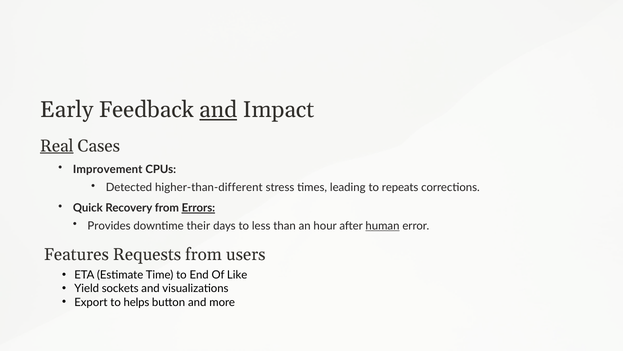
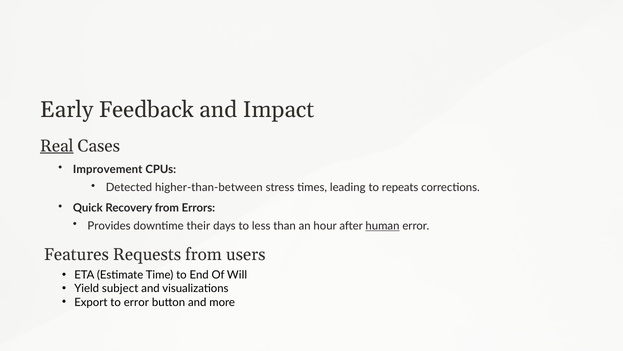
and at (218, 110) underline: present -> none
higher-than-different: higher-than-different -> higher-than-between
Errors underline: present -> none
Like: Like -> Will
sockets: sockets -> subject
to helps: helps -> error
